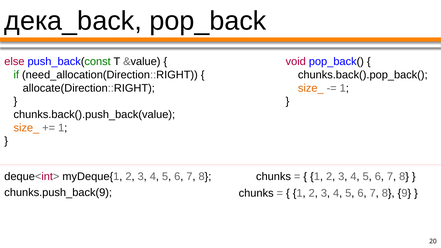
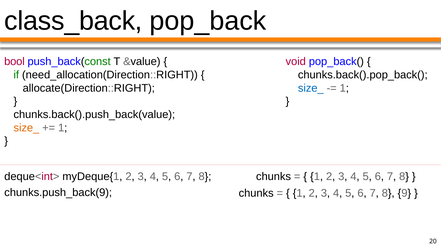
дека_back: дека_back -> class_back
else: else -> bool
size_ at (311, 88) colour: orange -> blue
